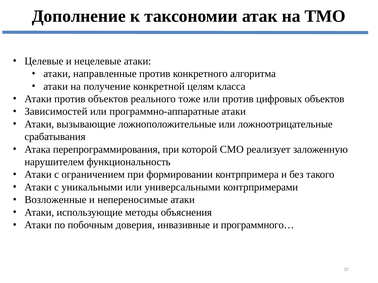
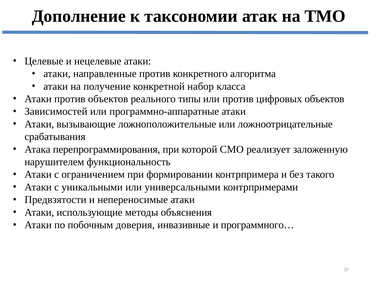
целям: целям -> набор
тоже: тоже -> типы
Возложенные: Возложенные -> Предвзятости
